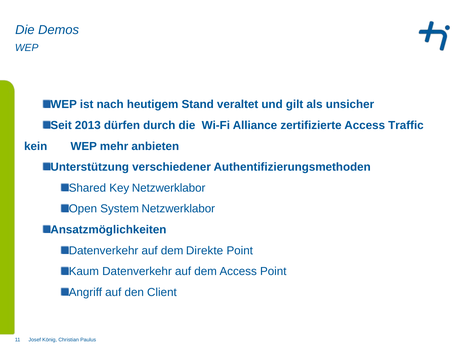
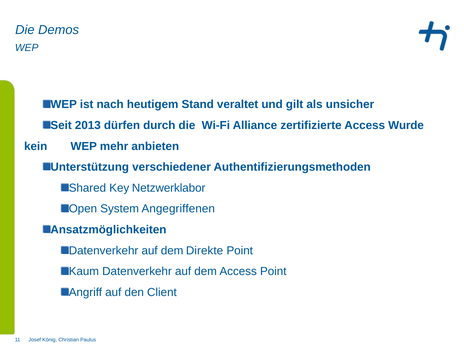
Traffic: Traffic -> Wurde
System Netzwerklabor: Netzwerklabor -> Angegriffenen
